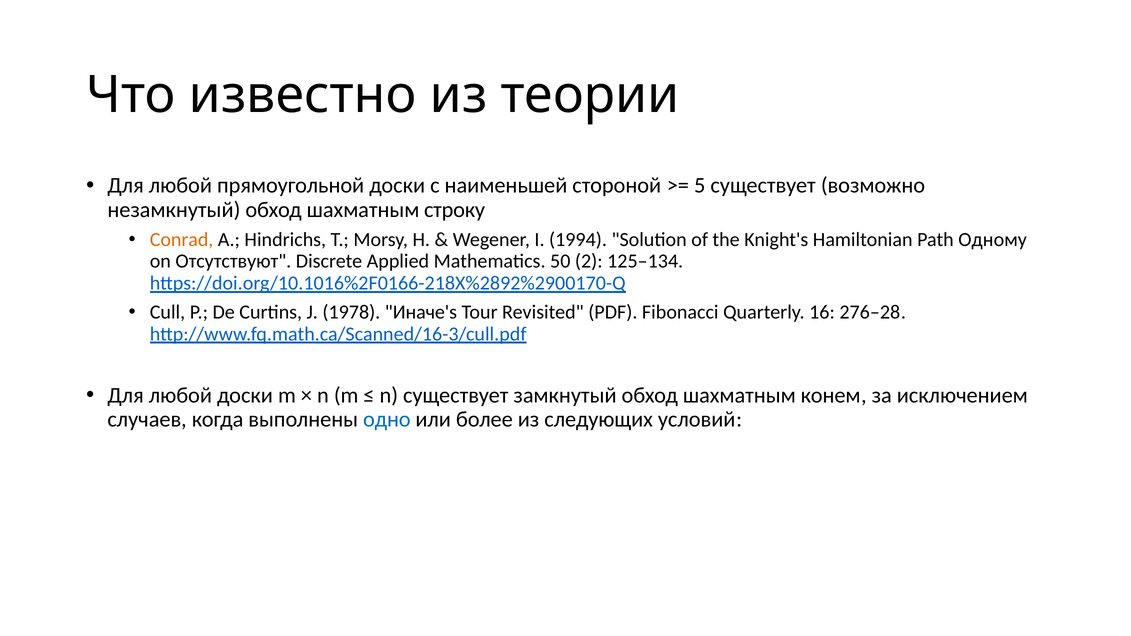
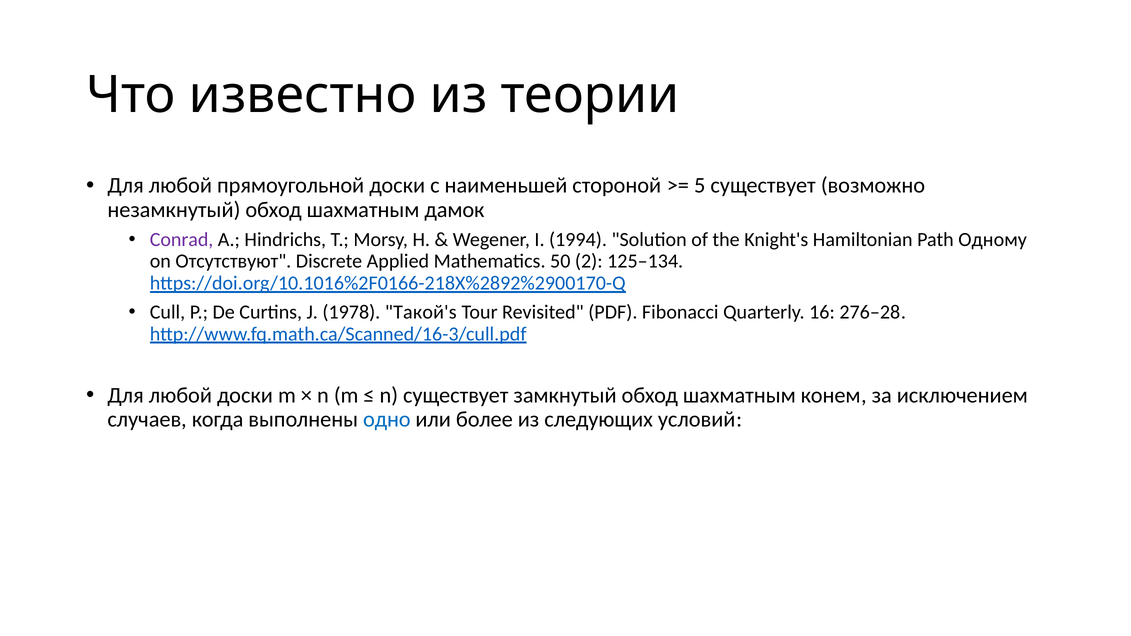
строку: строку -> дамок
Conrad colour: orange -> purple
Иначе's: Иначе's -> Такой's
